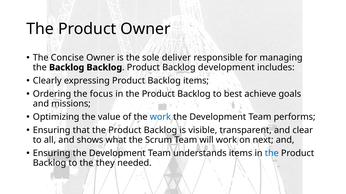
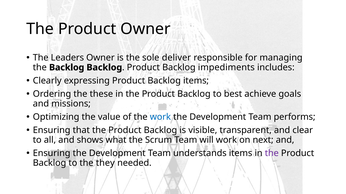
Concise: Concise -> Leaders
Backlog development: development -> impediments
focus: focus -> these
the at (272, 154) colour: blue -> purple
